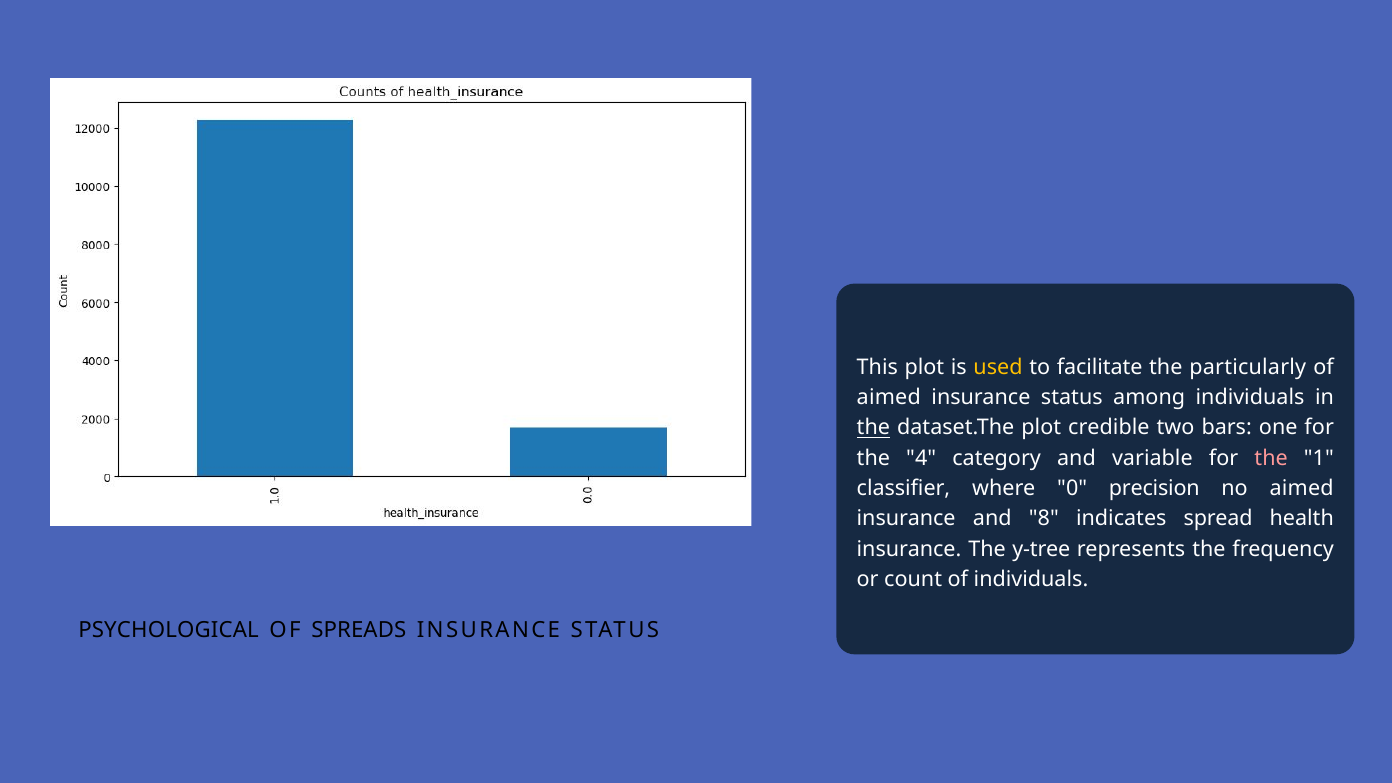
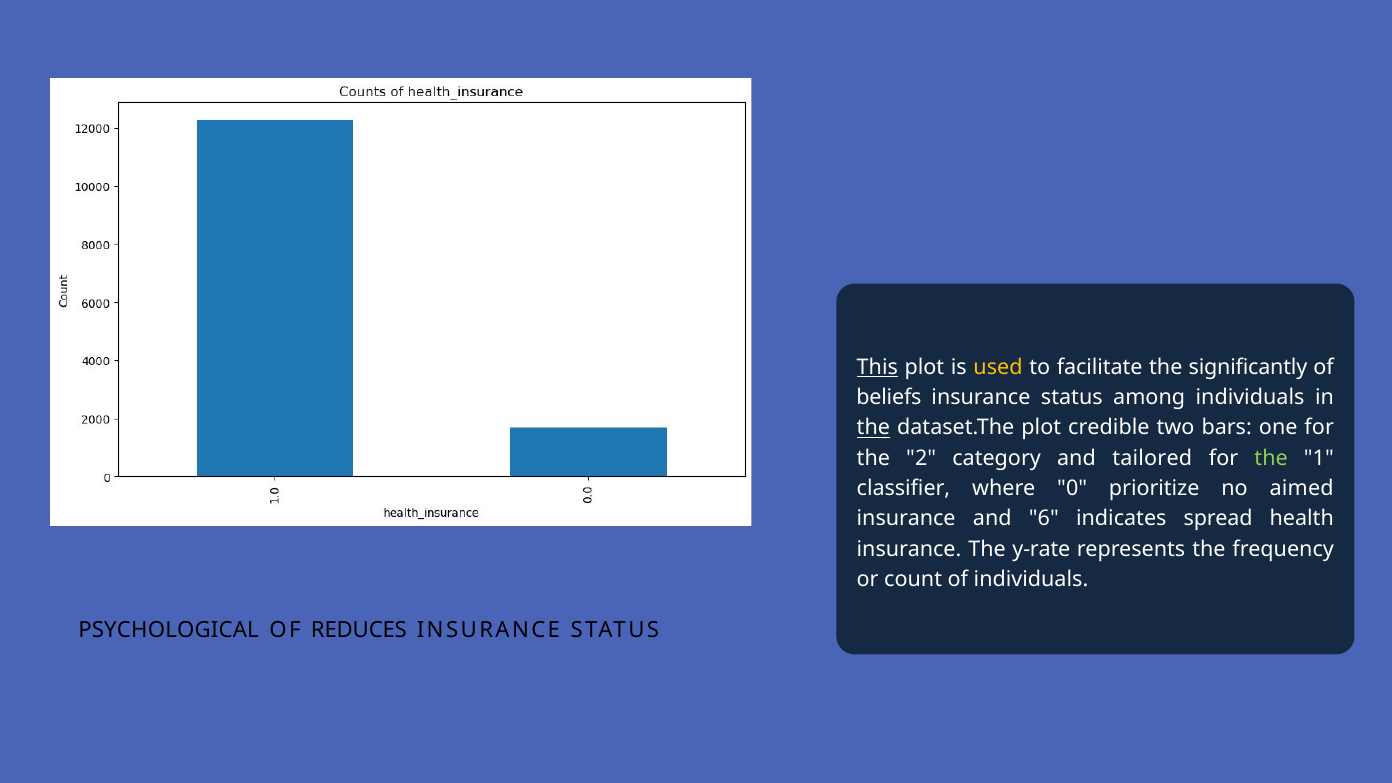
This underline: none -> present
particularly: particularly -> significantly
aimed at (889, 398): aimed -> beliefs
4: 4 -> 2
variable: variable -> tailored
the at (1271, 458) colour: pink -> light green
precision: precision -> prioritize
8: 8 -> 6
y-tree: y-tree -> y-rate
SPREADS: SPREADS -> REDUCES
